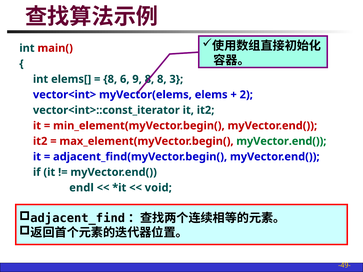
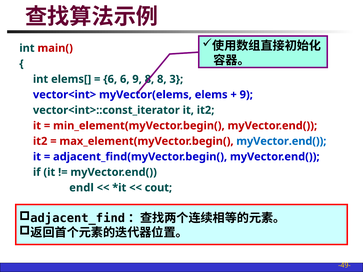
8 at (110, 79): 8 -> 6
2 at (246, 95): 2 -> 9
myVector.end( at (281, 141) colour: green -> blue
void: void -> cout
